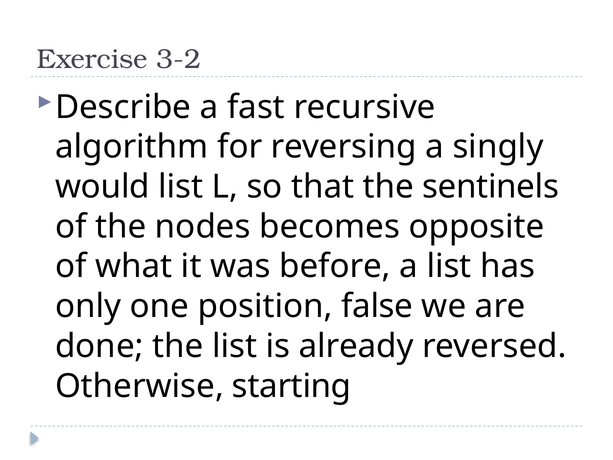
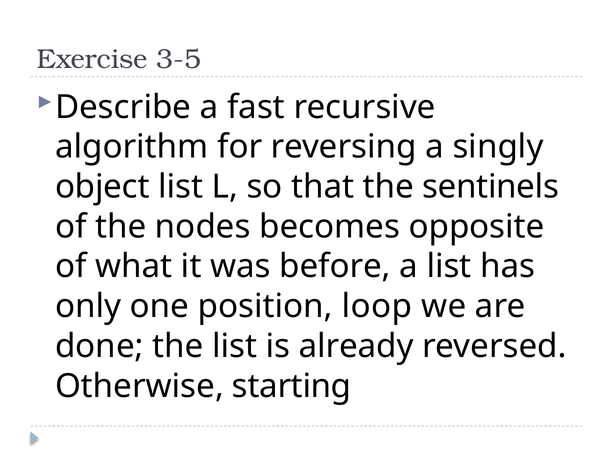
3-2: 3-2 -> 3-5
would: would -> object
false: false -> loop
